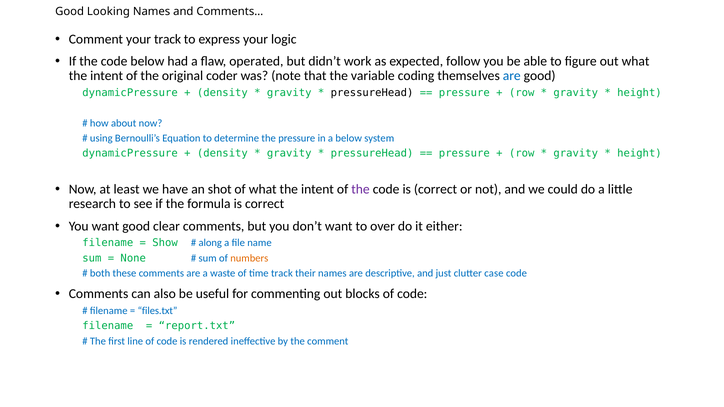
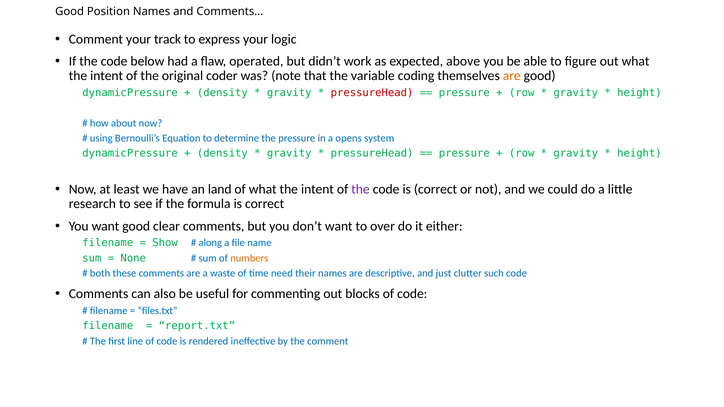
Looking: Looking -> Position
follow: follow -> above
are at (512, 76) colour: blue -> orange
pressureHead at (372, 93) colour: black -> red
a below: below -> opens
shot: shot -> land
time track: track -> need
case: case -> such
